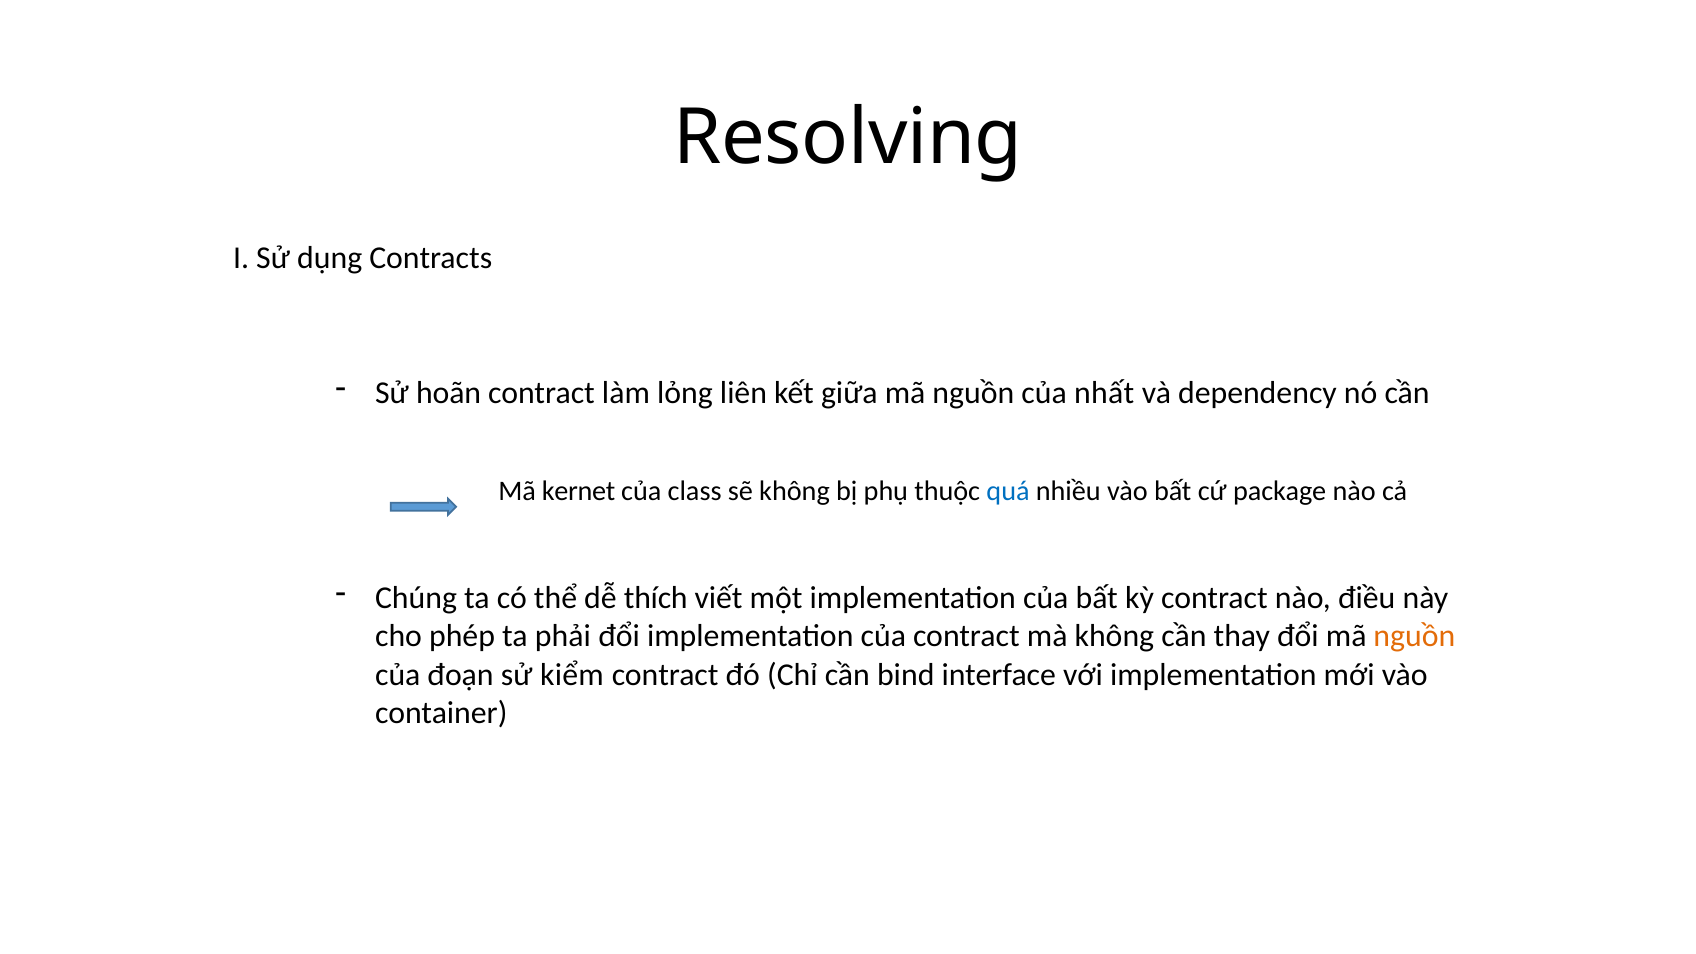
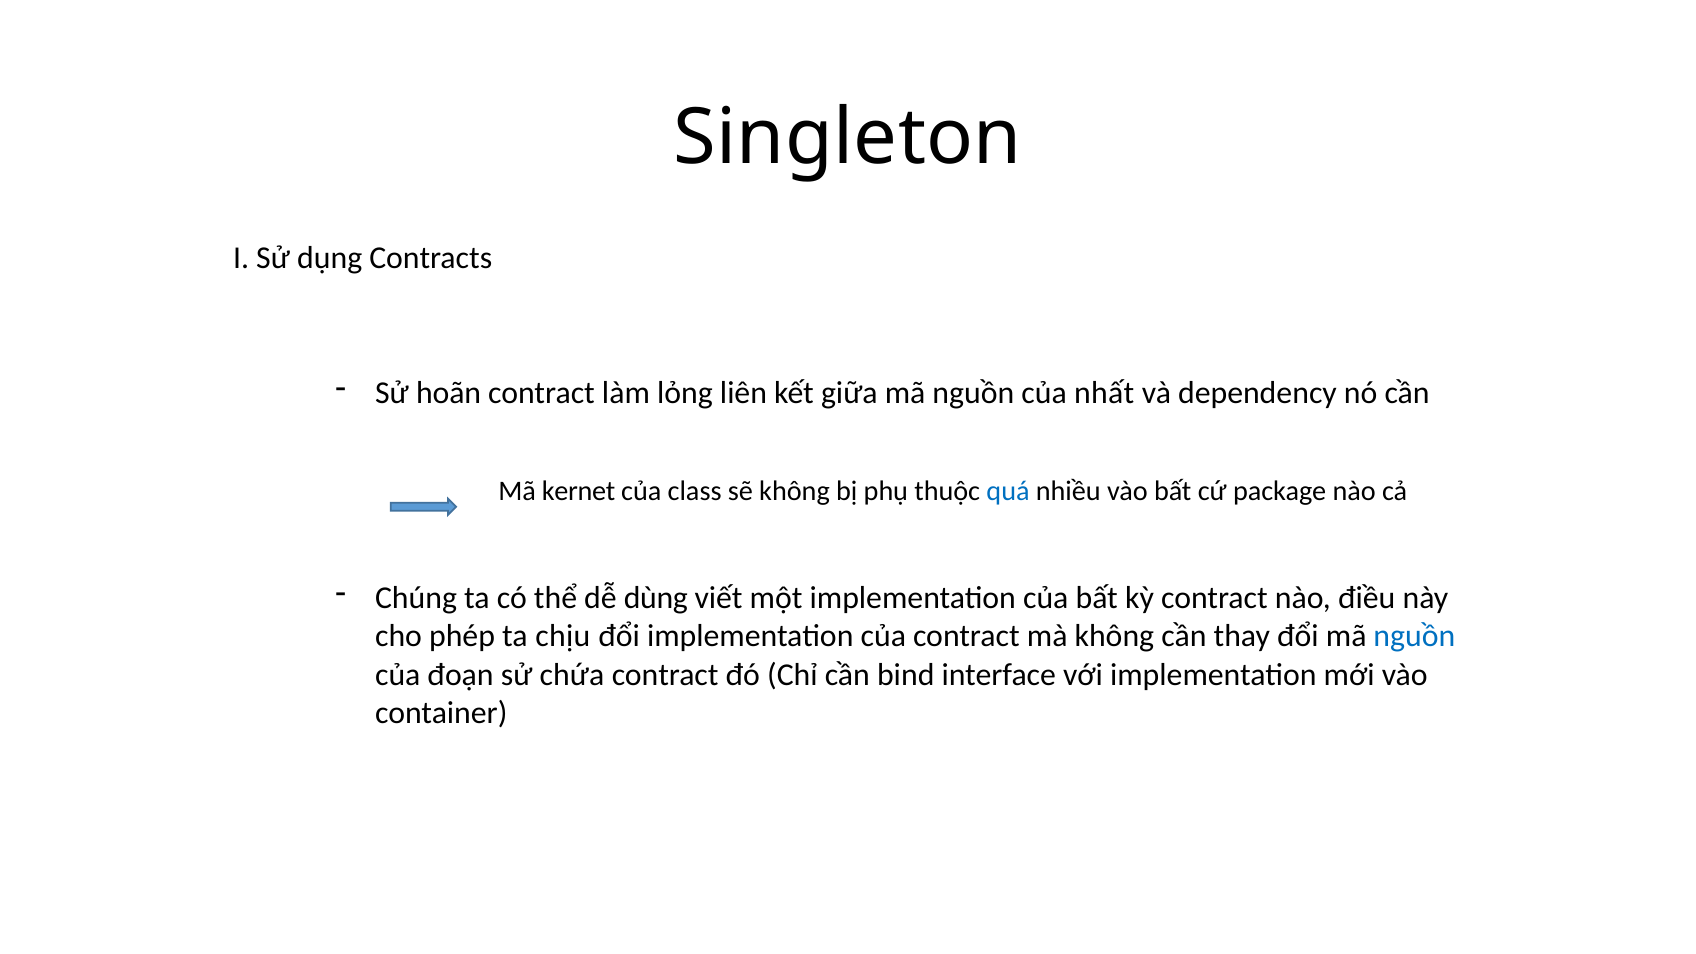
Resolving: Resolving -> Singleton
thích: thích -> dùng
phải: phải -> chịu
nguồn at (1414, 636) colour: orange -> blue
kiểm: kiểm -> chứa
